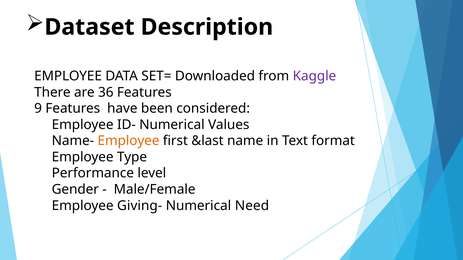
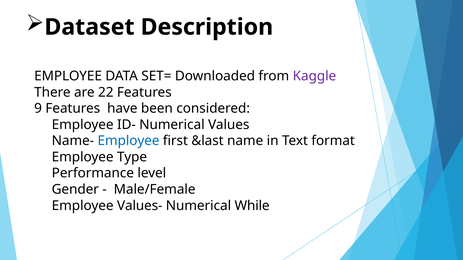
36: 36 -> 22
Employee at (129, 141) colour: orange -> blue
Giving-: Giving- -> Values-
Need: Need -> While
